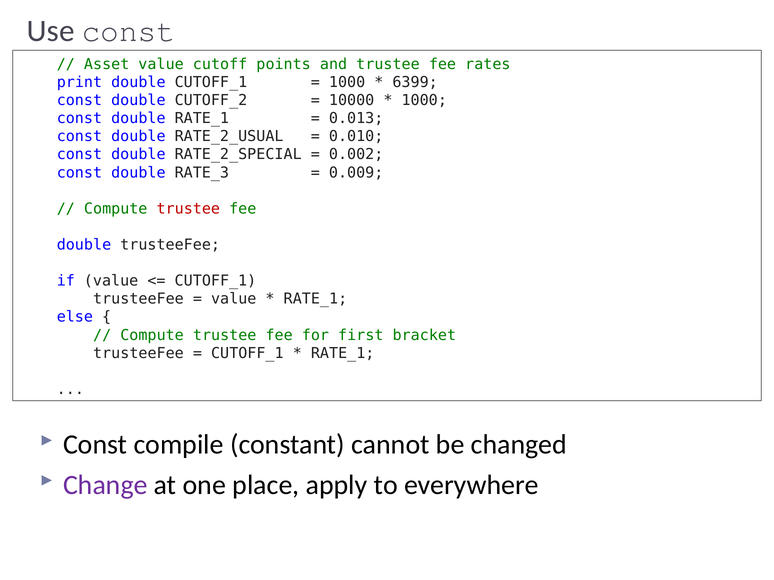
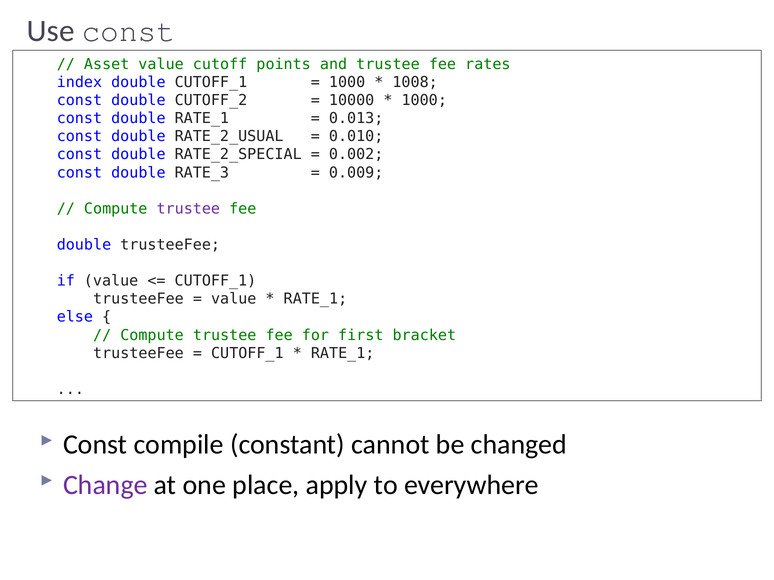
print: print -> index
6399: 6399 -> 1008
trustee at (188, 209) colour: red -> purple
